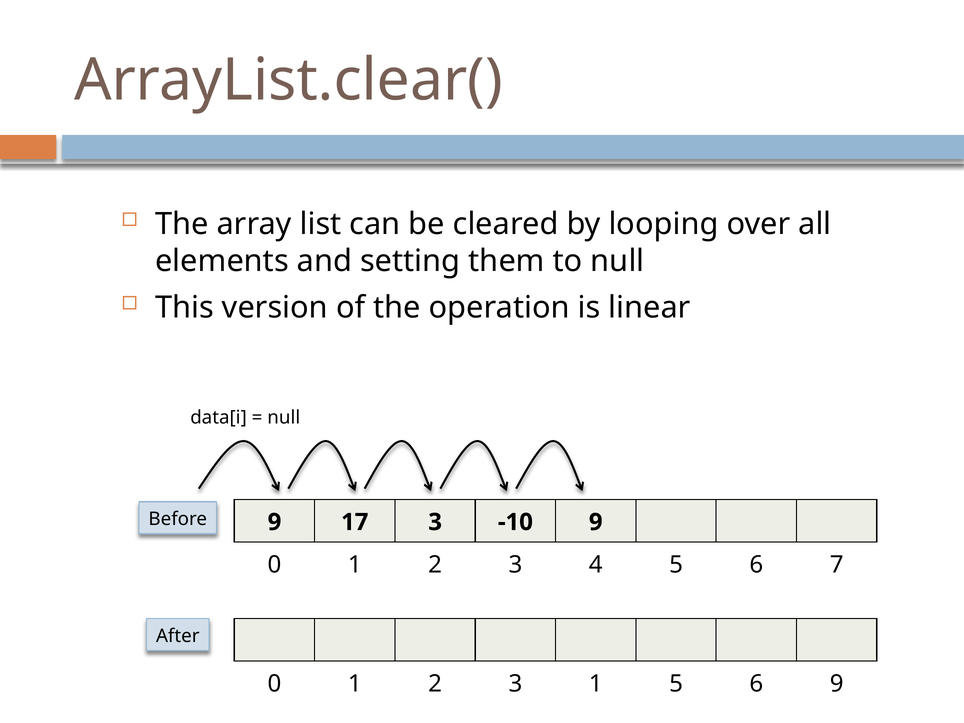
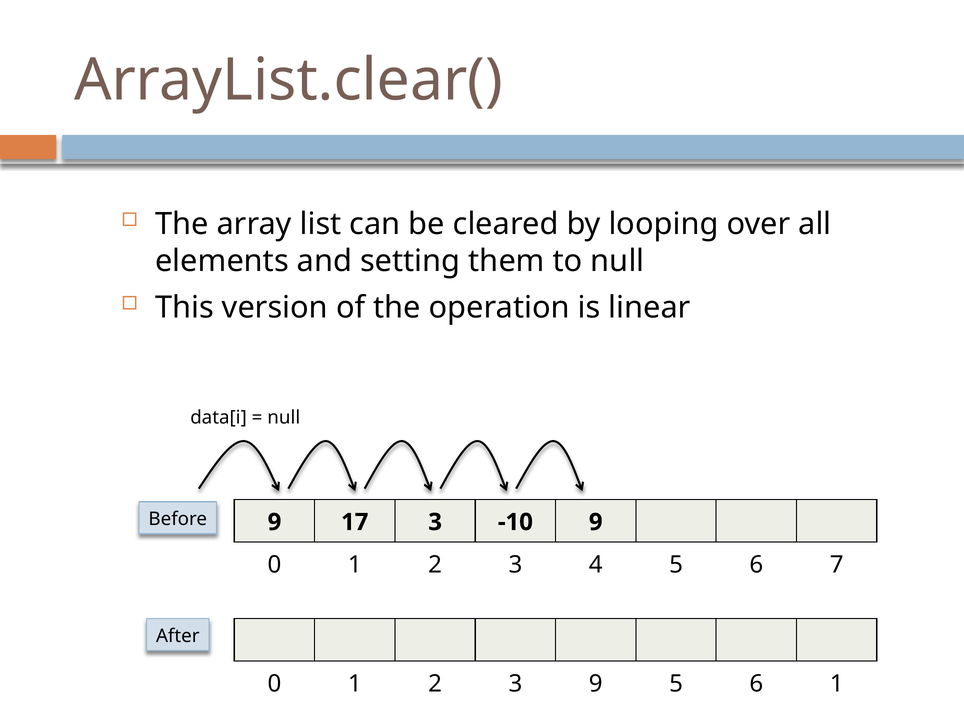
3 1: 1 -> 9
6 9: 9 -> 1
